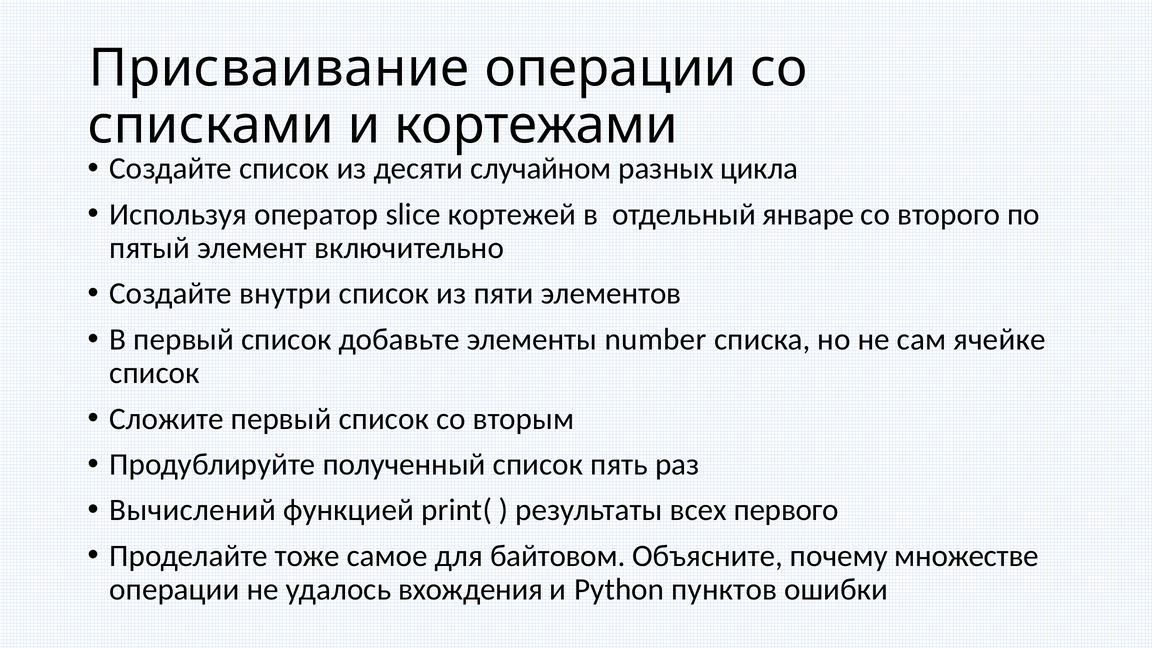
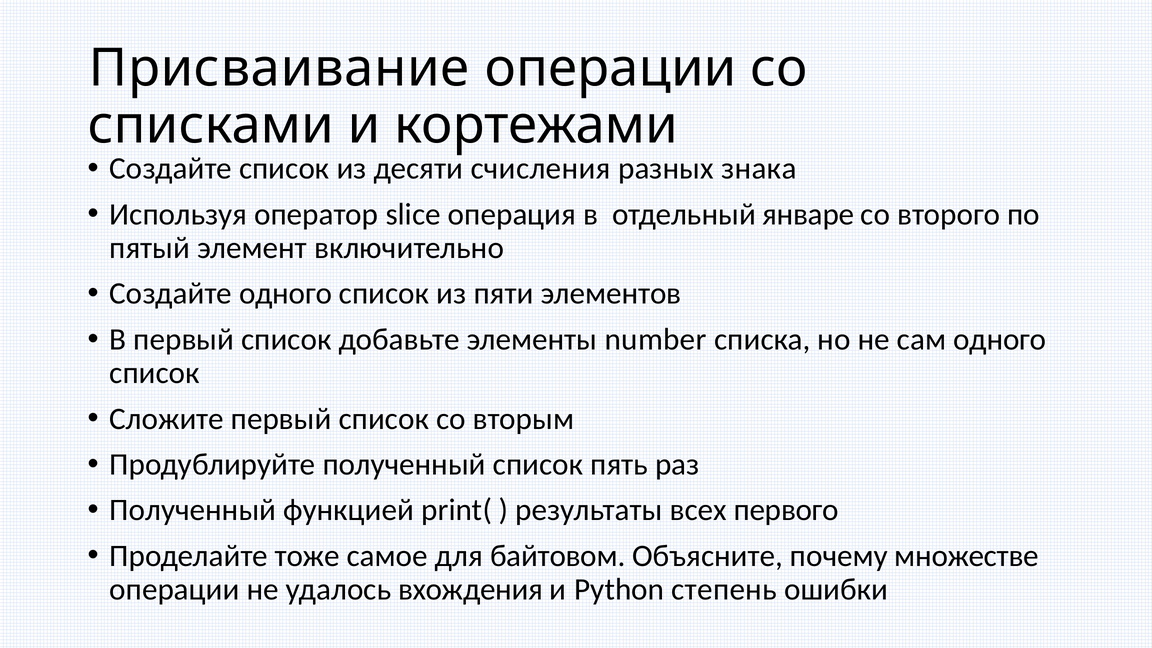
случайном: случайном -> счисления
цикла: цикла -> знака
кортежей: кортежей -> операция
Создайте внутри: внутри -> одного
сам ячейке: ячейке -> одного
Вычислений at (193, 510): Вычислений -> Полученный
пунктов: пунктов -> степень
